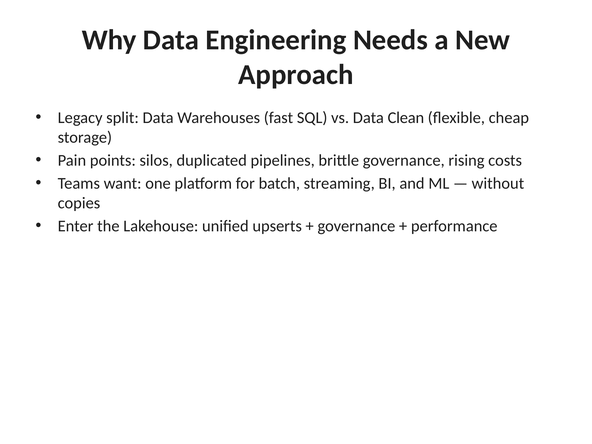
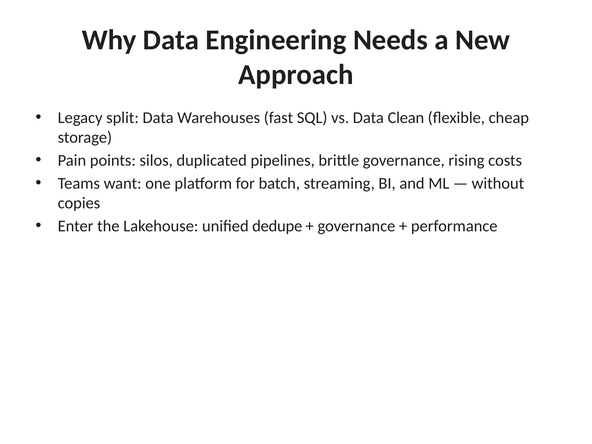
upserts: upserts -> dedupe
